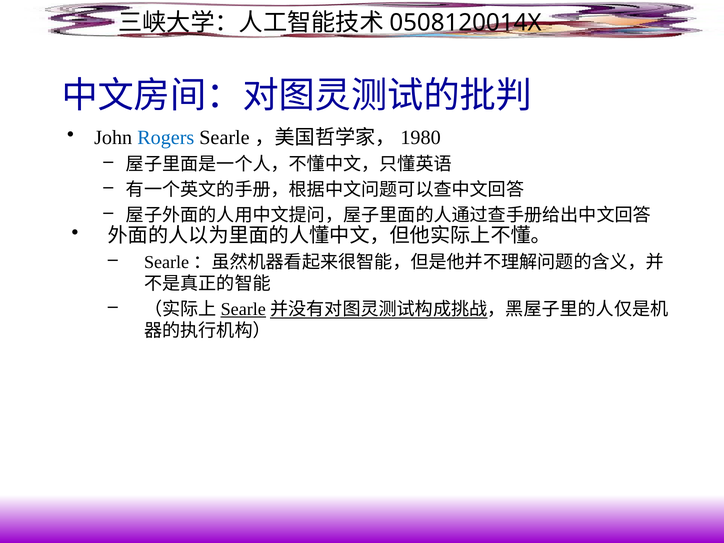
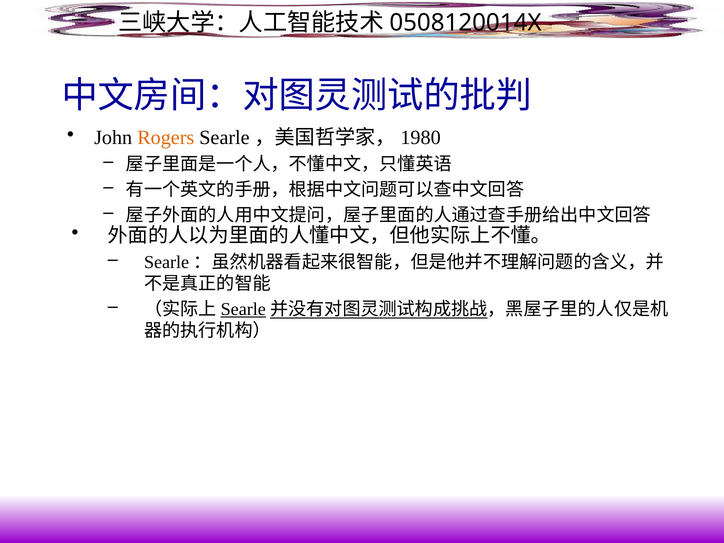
Rogers colour: blue -> orange
